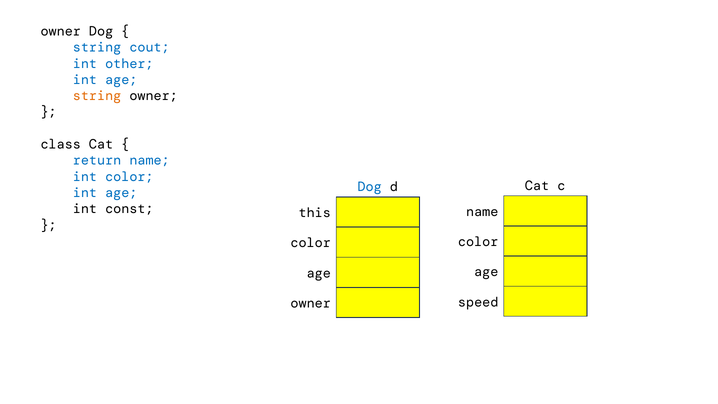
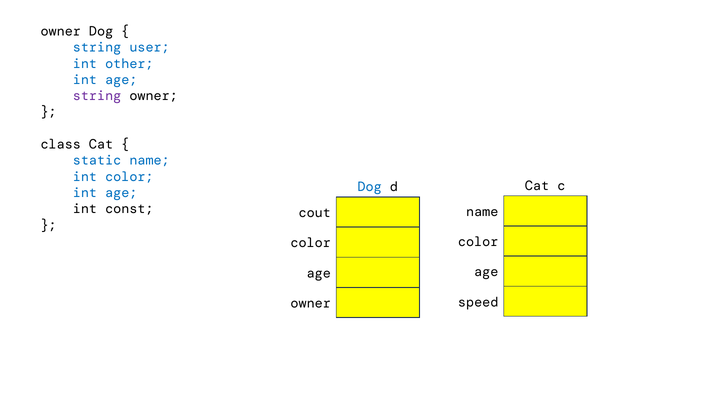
cout: cout -> user
string at (97, 96) colour: orange -> purple
return: return -> static
this: this -> cout
